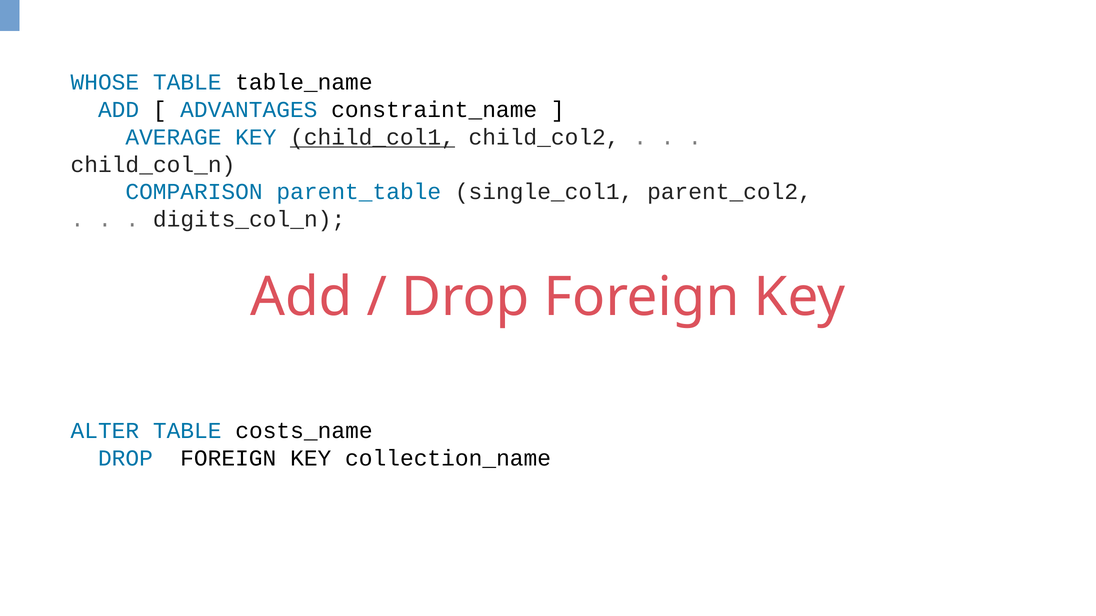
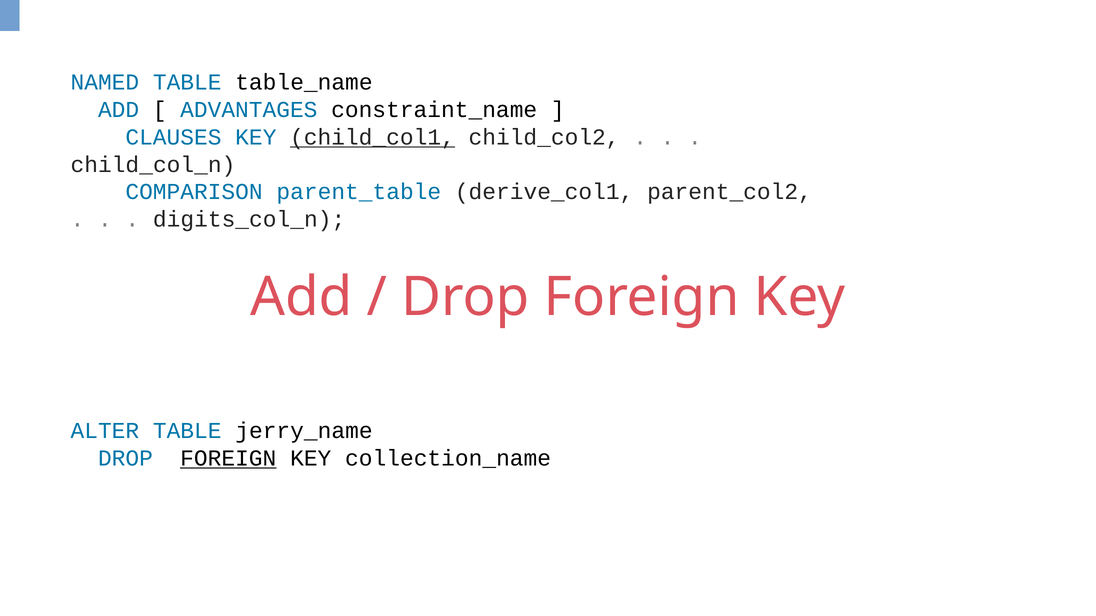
WHOSE: WHOSE -> NAMED
AVERAGE: AVERAGE -> CLAUSES
single_col1: single_col1 -> derive_col1
costs_name: costs_name -> jerry_name
FOREIGN at (228, 459) underline: none -> present
